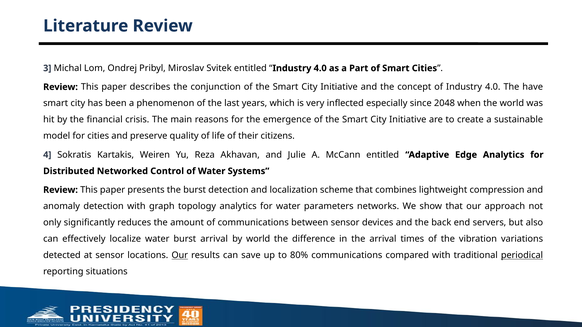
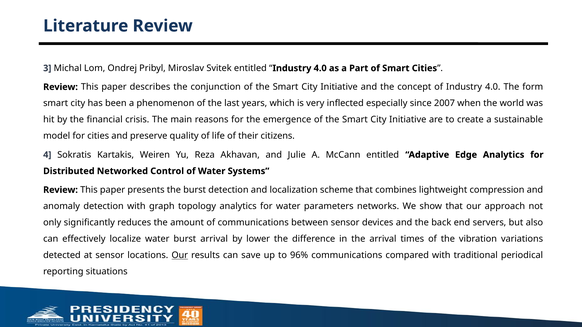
have: have -> form
2048: 2048 -> 2007
by world: world -> lower
80%: 80% -> 96%
periodical underline: present -> none
